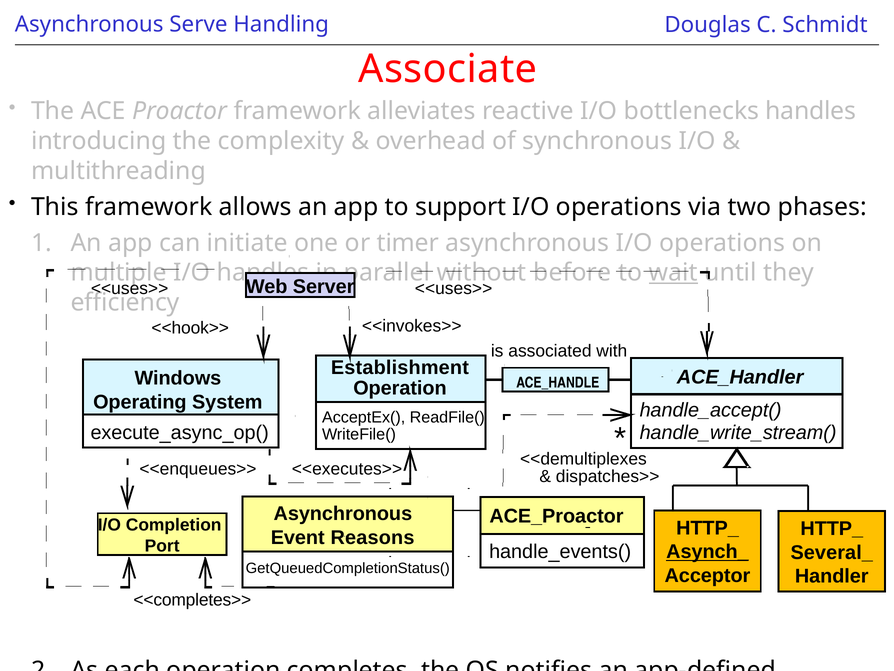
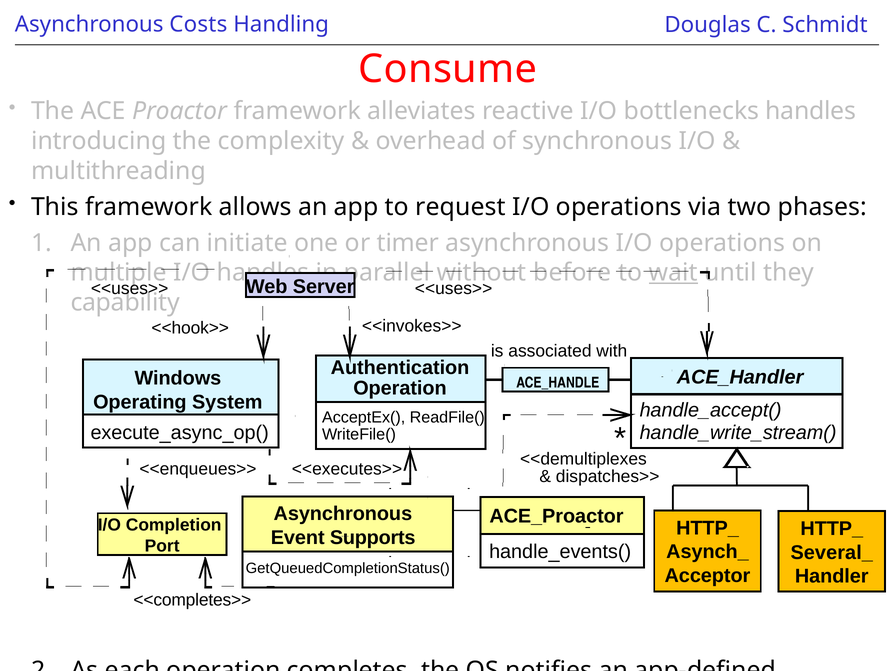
Serve: Serve -> Costs
Associate: Associate -> Consume
support: support -> request
efficiency: efficiency -> capability
Establishment: Establishment -> Authentication
Reasons: Reasons -> Supports
Asynch_ underline: present -> none
